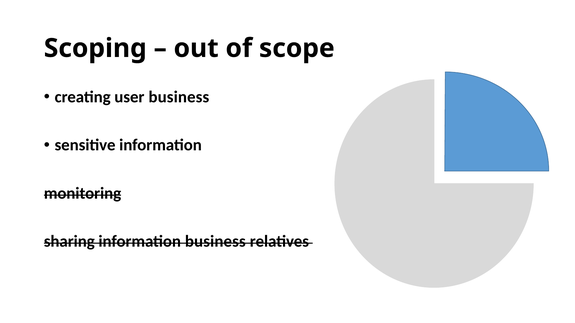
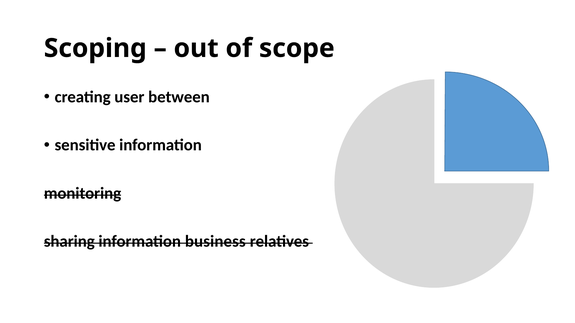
user business: business -> between
